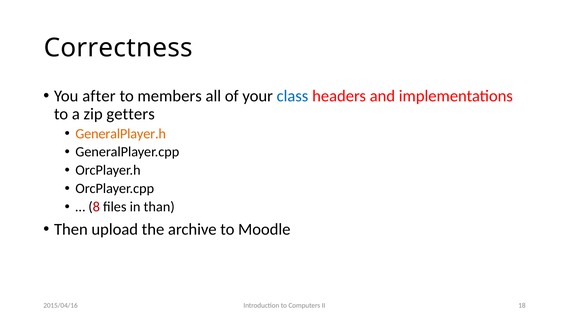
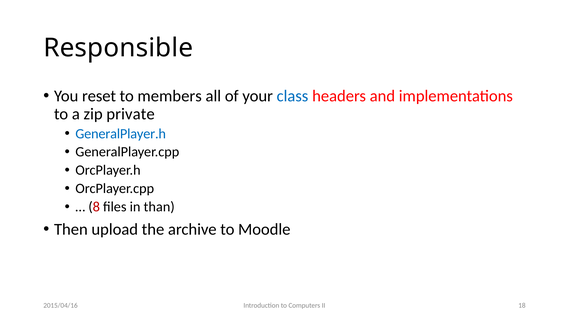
Correctness: Correctness -> Responsible
after: after -> reset
getters: getters -> private
GeneralPlayer.h colour: orange -> blue
